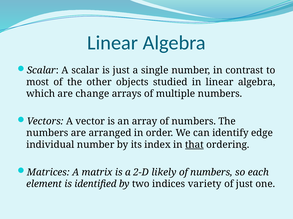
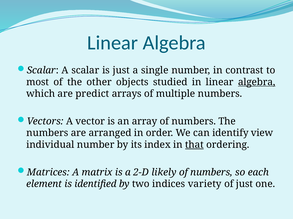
algebra at (257, 82) underline: none -> present
change: change -> predict
edge: edge -> view
